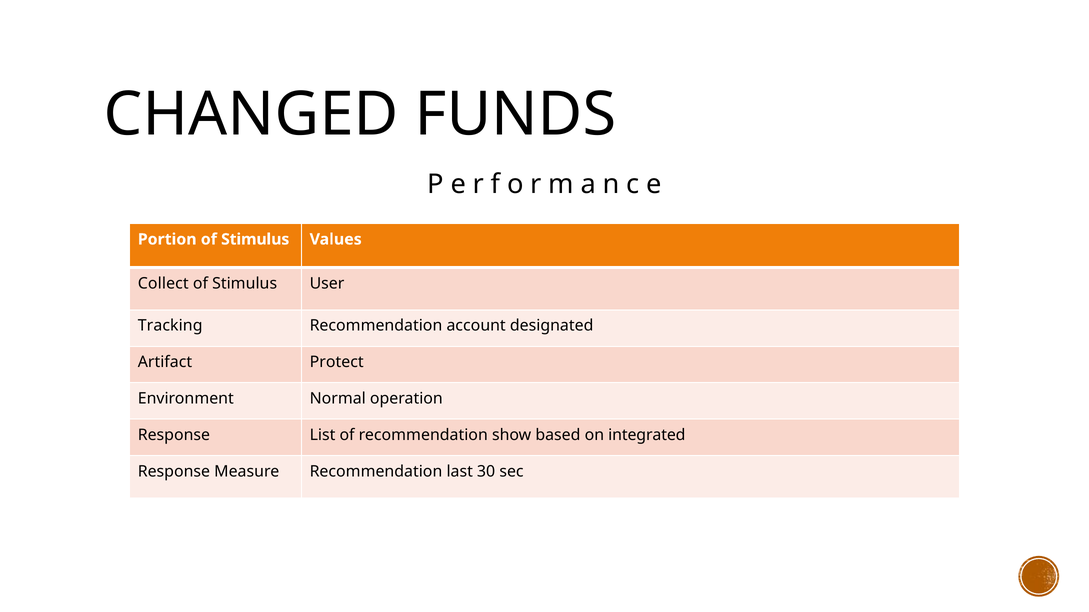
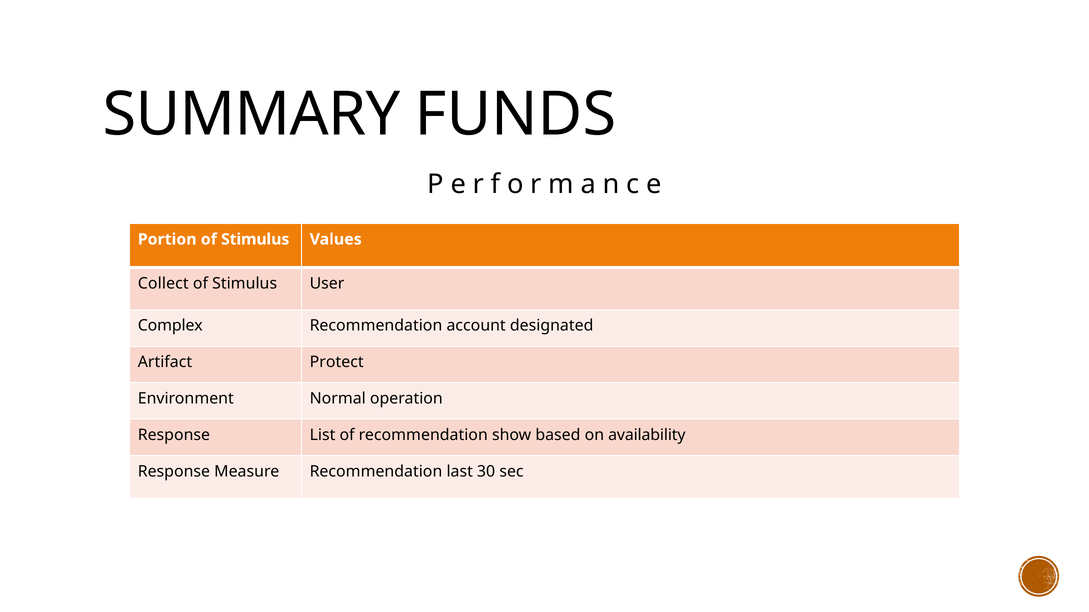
CHANGED: CHANGED -> SUMMARY
Tracking: Tracking -> Complex
integrated: integrated -> availability
